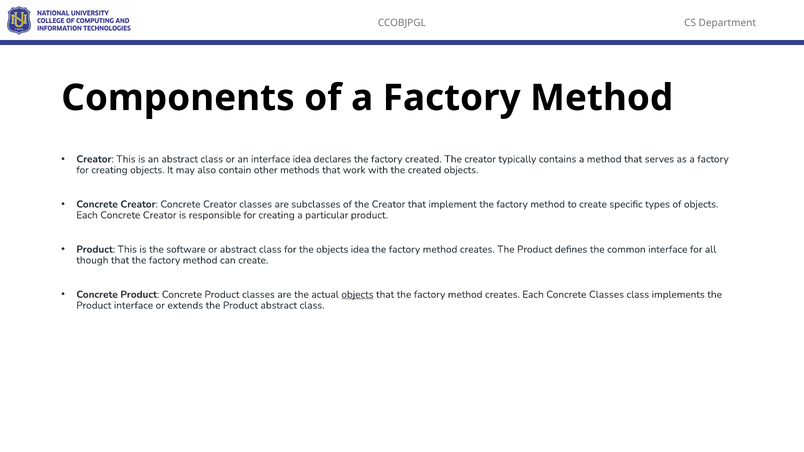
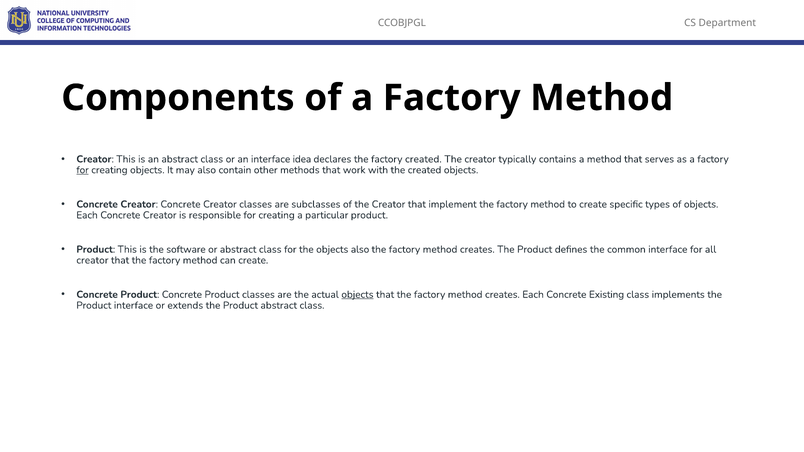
for at (83, 170) underline: none -> present
objects idea: idea -> also
though at (92, 260): though -> creator
Concrete Classes: Classes -> Existing
